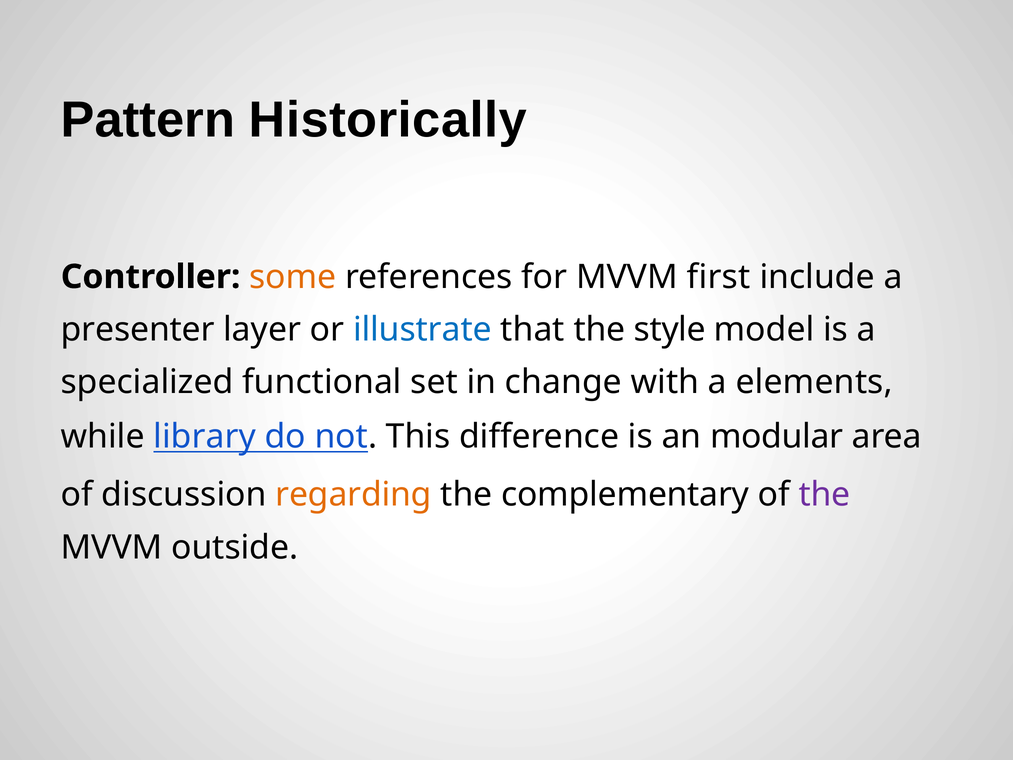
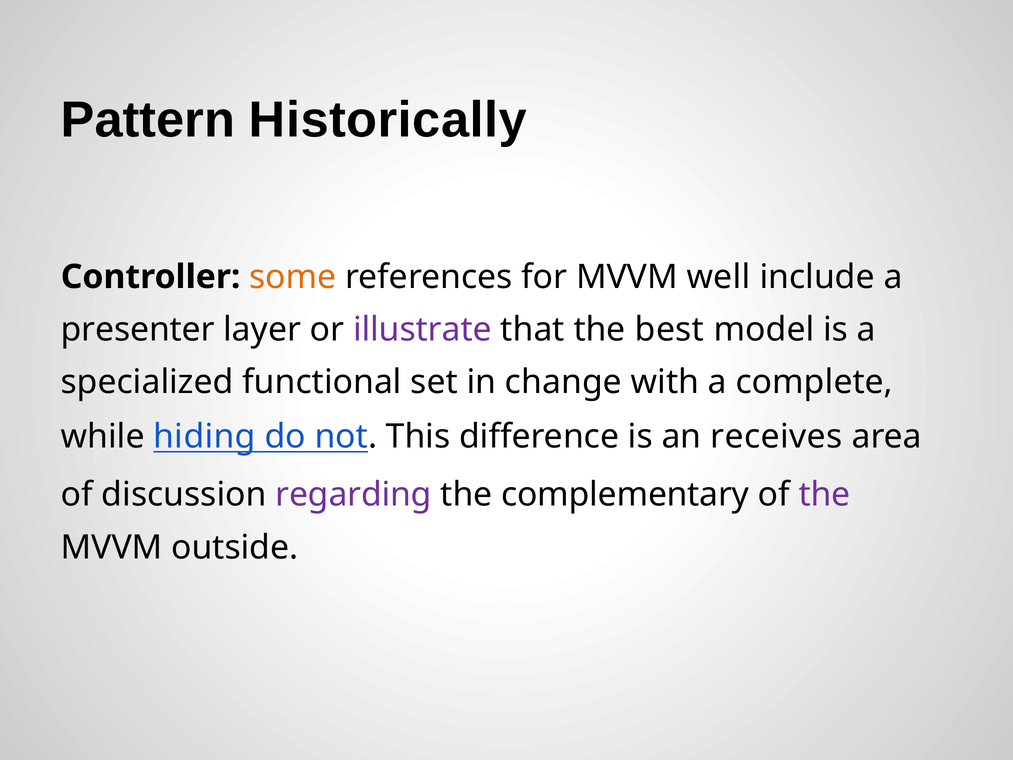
first: first -> well
illustrate colour: blue -> purple
style: style -> best
elements: elements -> complete
library: library -> hiding
modular: modular -> receives
regarding colour: orange -> purple
